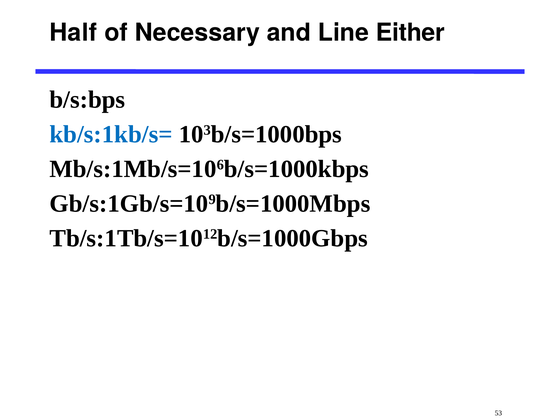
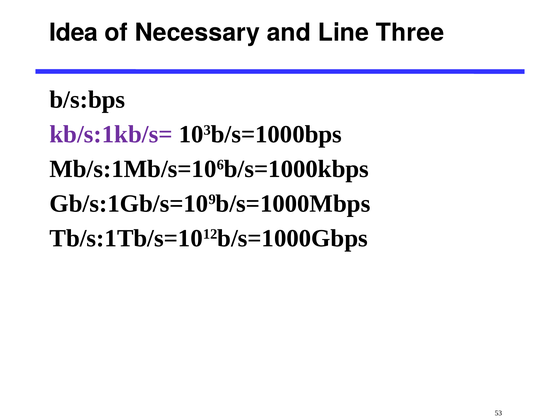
Half: Half -> Idea
Either: Either -> Three
kb/s:1kb/s= colour: blue -> purple
